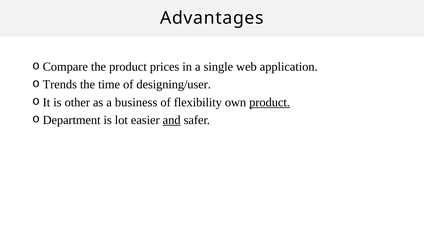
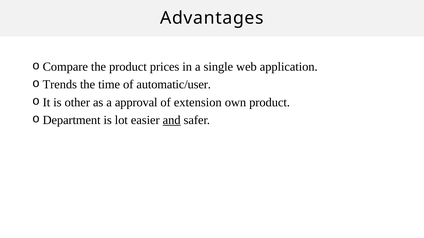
designing/user: designing/user -> automatic/user
business: business -> approval
flexibility: flexibility -> extension
product at (270, 102) underline: present -> none
